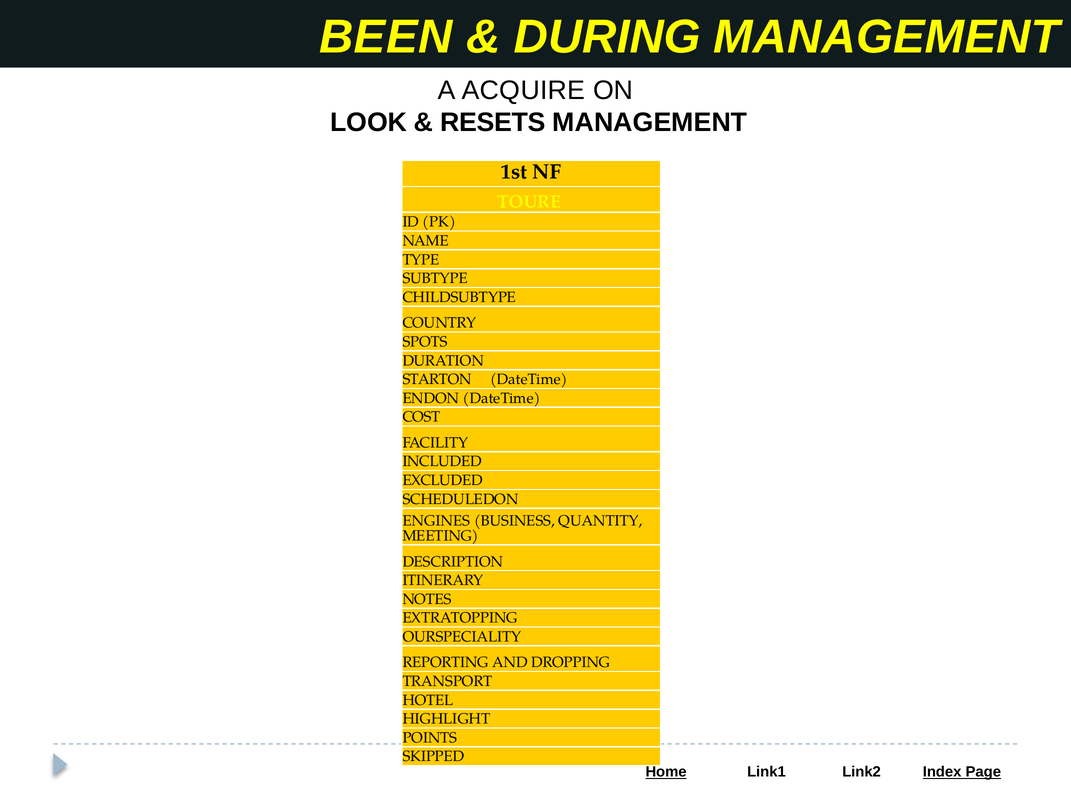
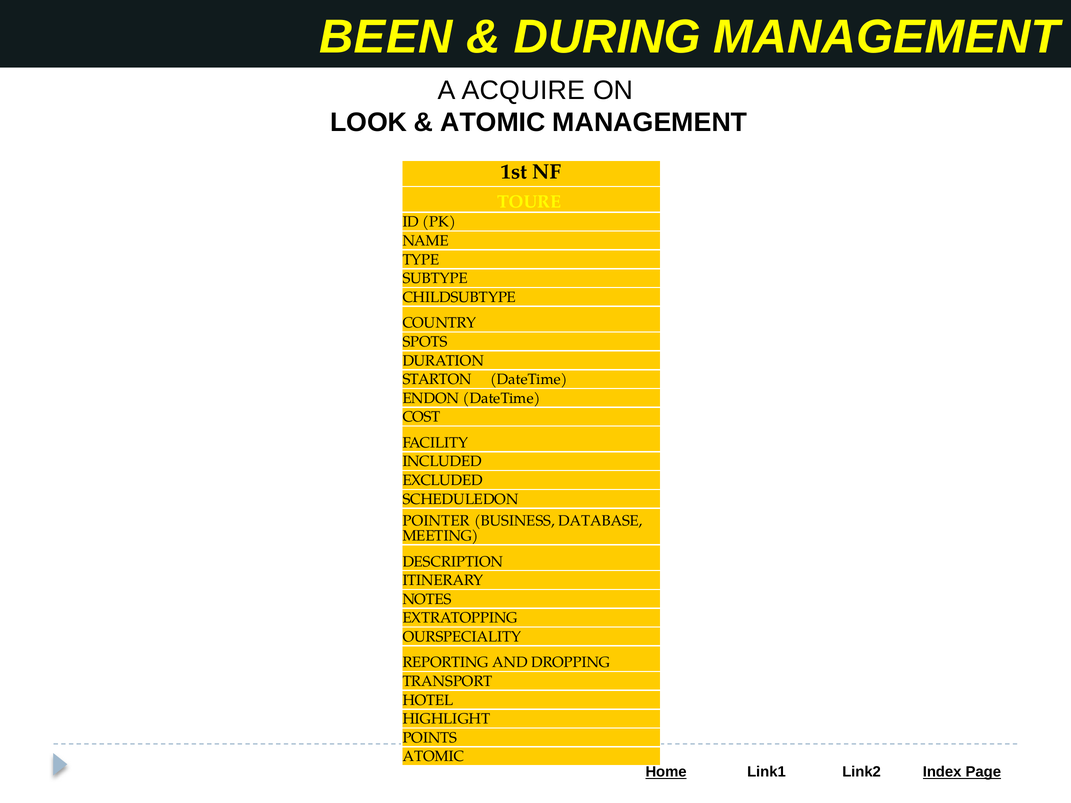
RESETS at (493, 122): RESETS -> ATOMIC
ENGINES: ENGINES -> POINTER
QUANTITY: QUANTITY -> DATABASE
SKIPPED at (433, 757): SKIPPED -> ATOMIC
